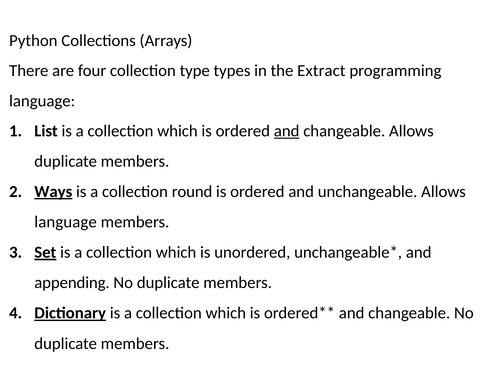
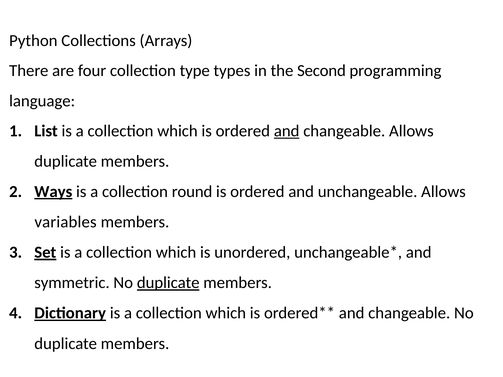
Extract: Extract -> Second
language at (66, 222): language -> variables
appending: appending -> symmetric
duplicate at (168, 283) underline: none -> present
